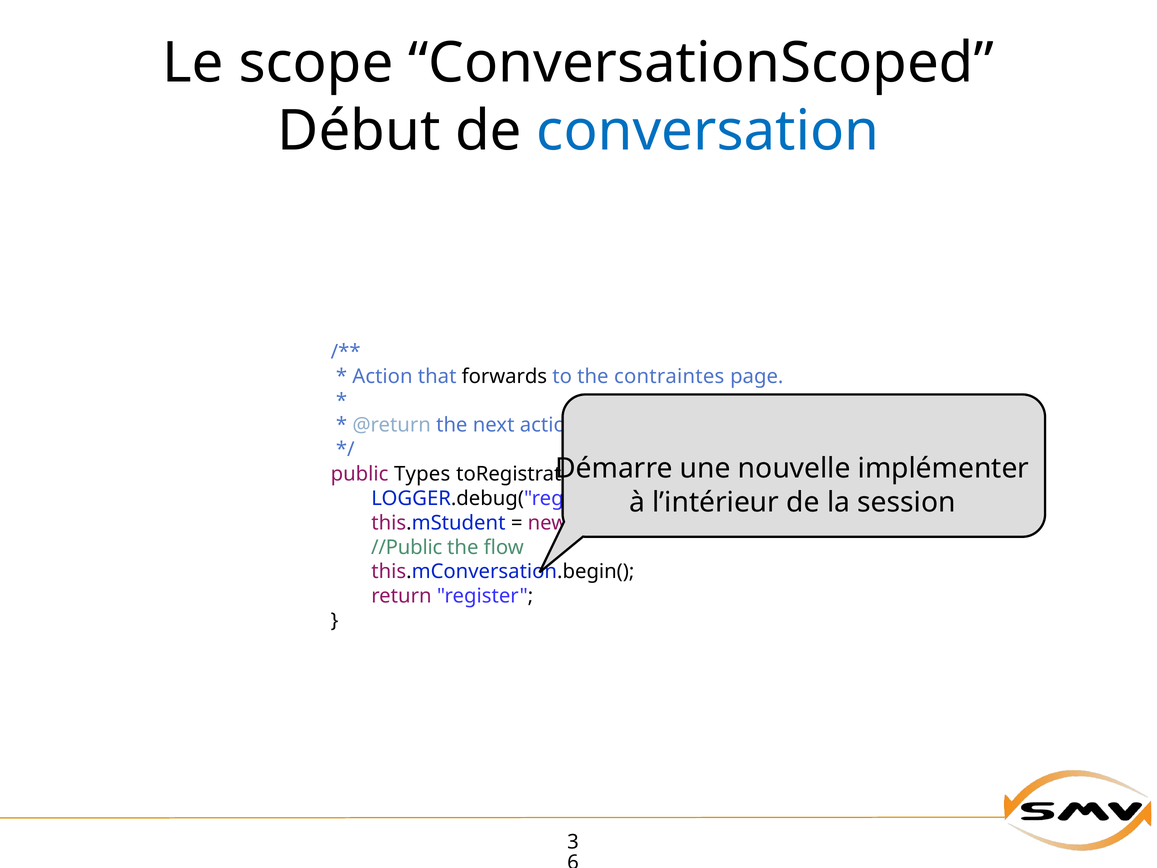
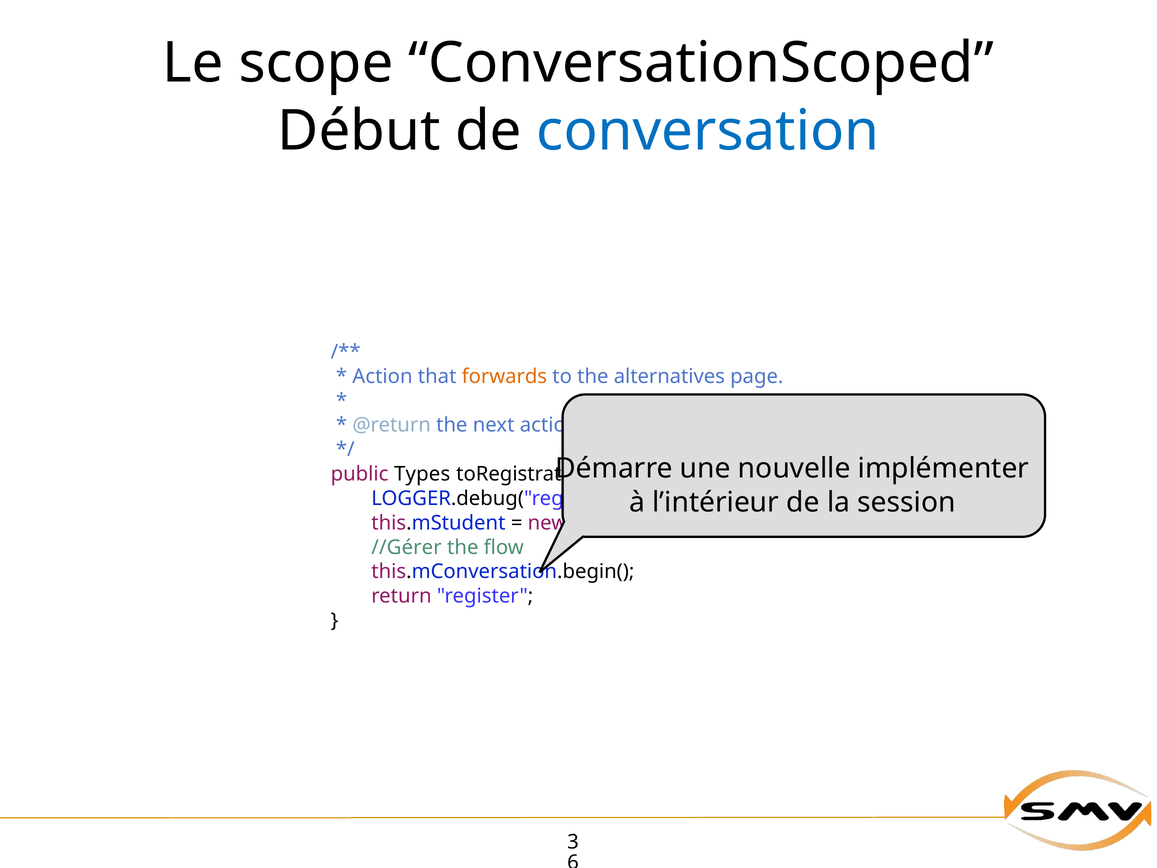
forwards colour: black -> orange
contraintes: contraintes -> alternatives
//Public: //Public -> //Gérer
